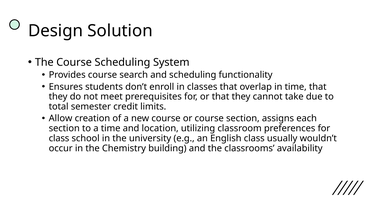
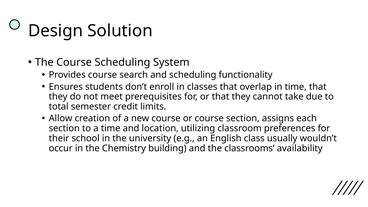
class at (59, 138): class -> their
